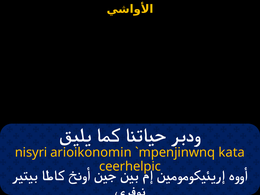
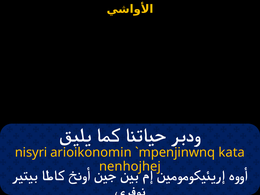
ceerhelpic: ceerhelpic -> nenhojhej
